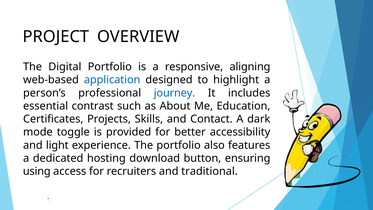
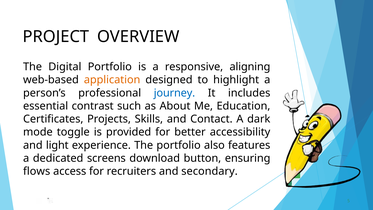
application colour: blue -> orange
hosting: hosting -> screens
using: using -> flows
traditional: traditional -> secondary
